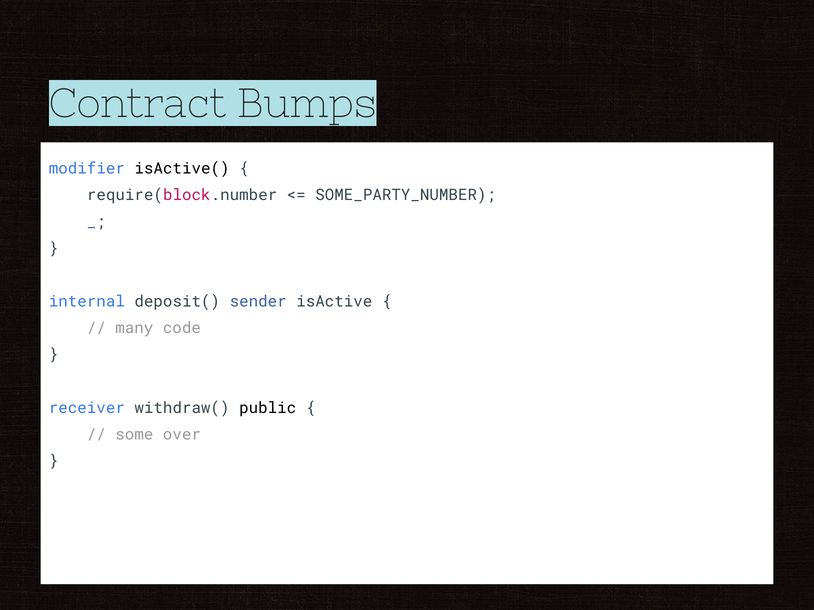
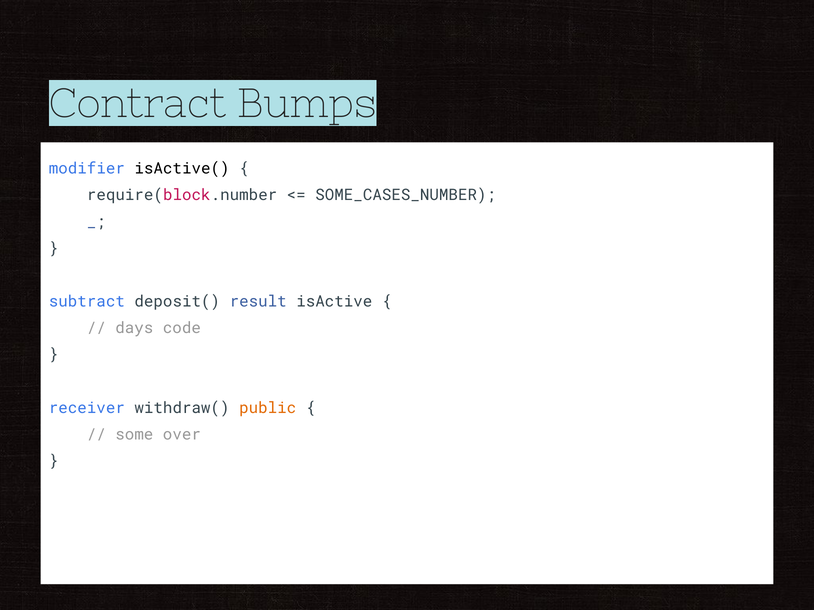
SOME_PARTY_NUMBER: SOME_PARTY_NUMBER -> SOME_CASES_NUMBER
internal: internal -> subtract
sender: sender -> result
many: many -> days
public colour: black -> orange
